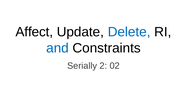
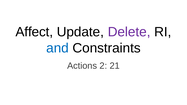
Delete colour: blue -> purple
Serially: Serially -> Actions
02: 02 -> 21
